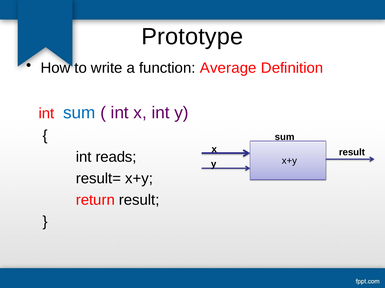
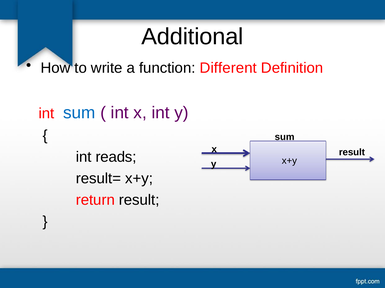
Prototype: Prototype -> Additional
Average: Average -> Different
